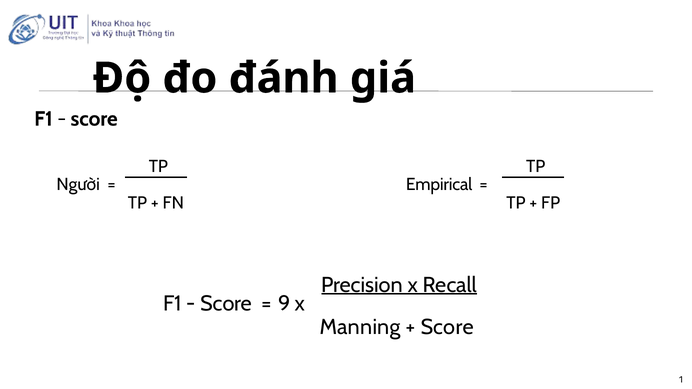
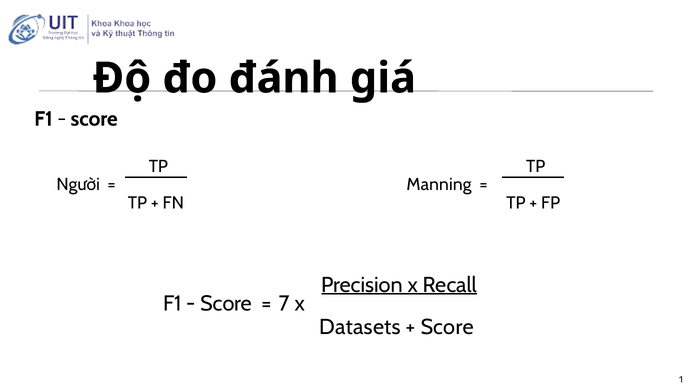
Empirical: Empirical -> Manning
9 at (285, 304): 9 -> 7
Manning: Manning -> Datasets
